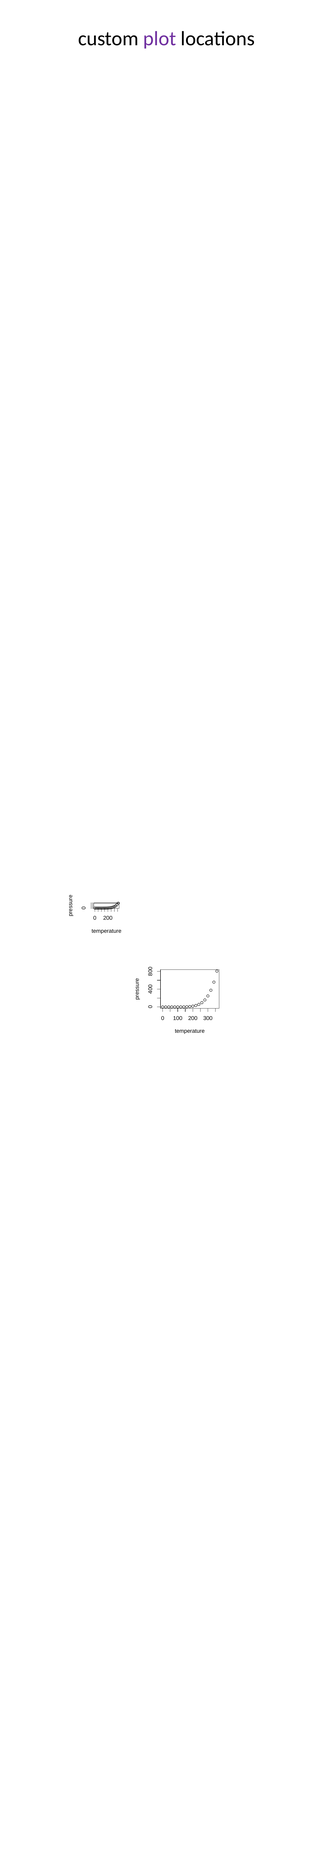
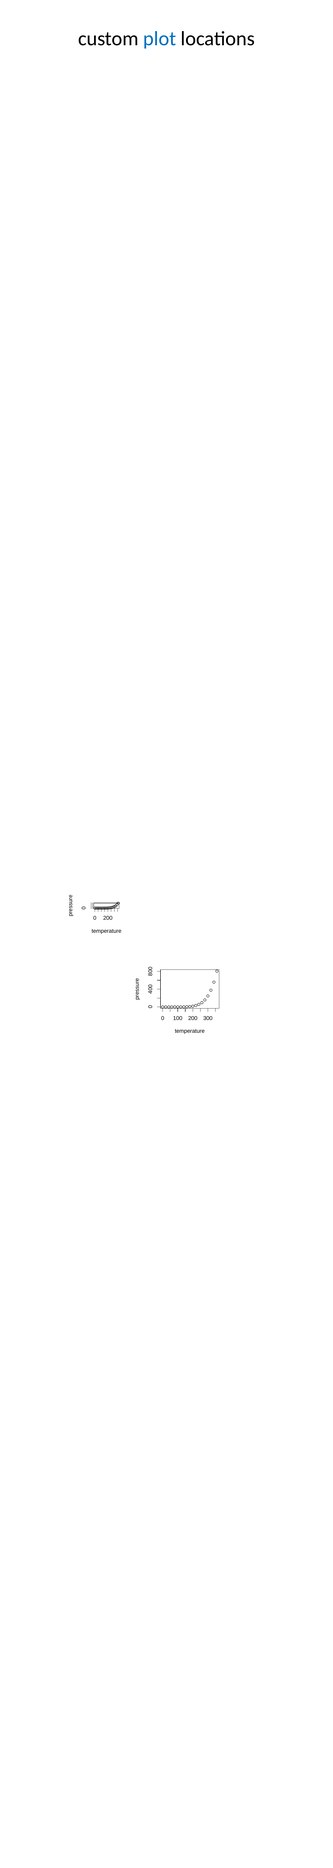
plot colour: purple -> blue
